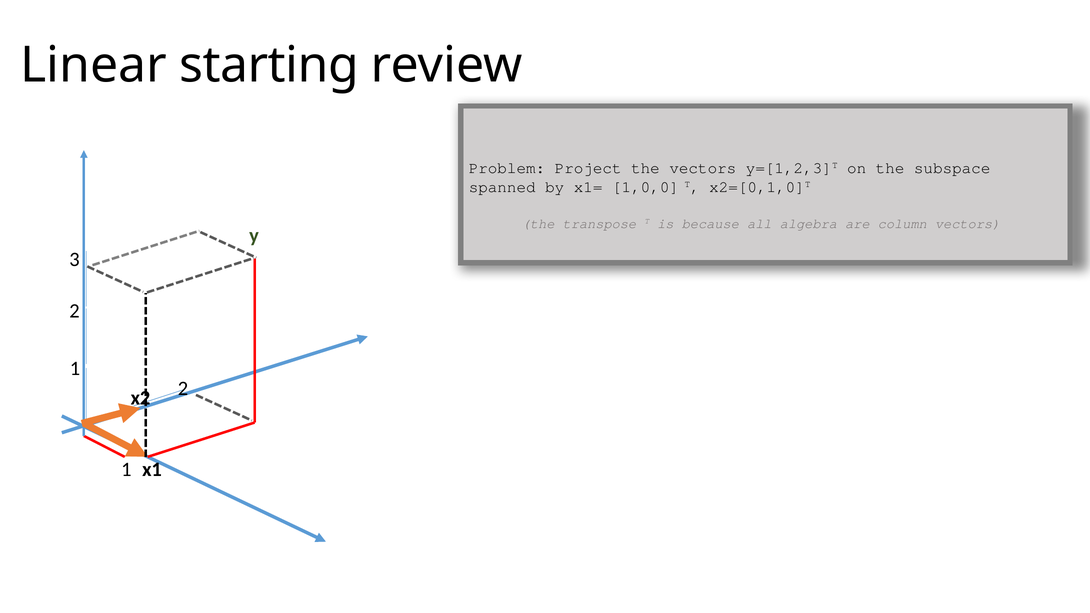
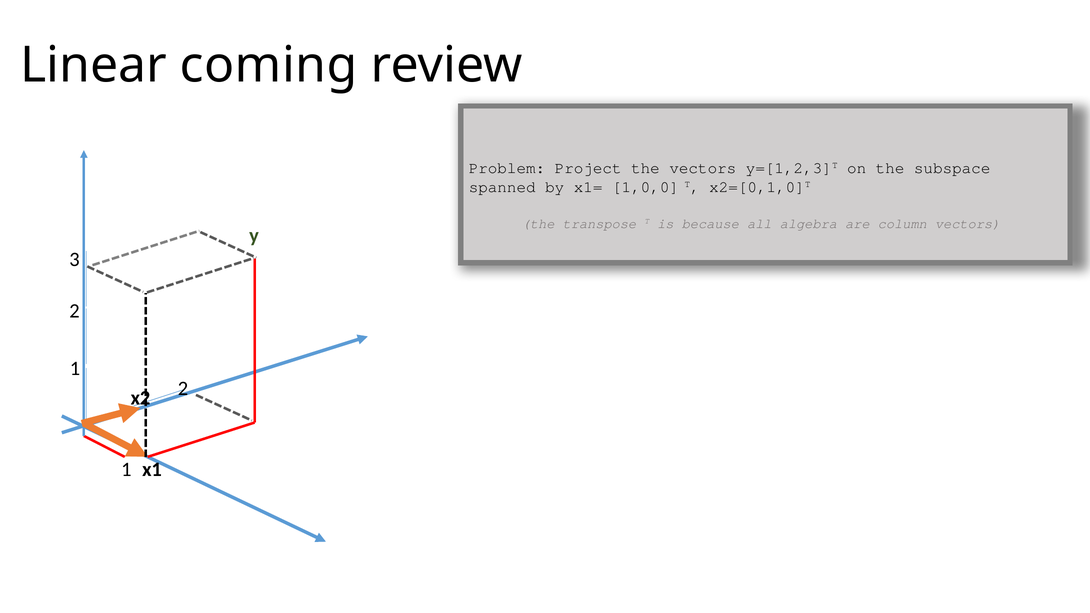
starting: starting -> coming
